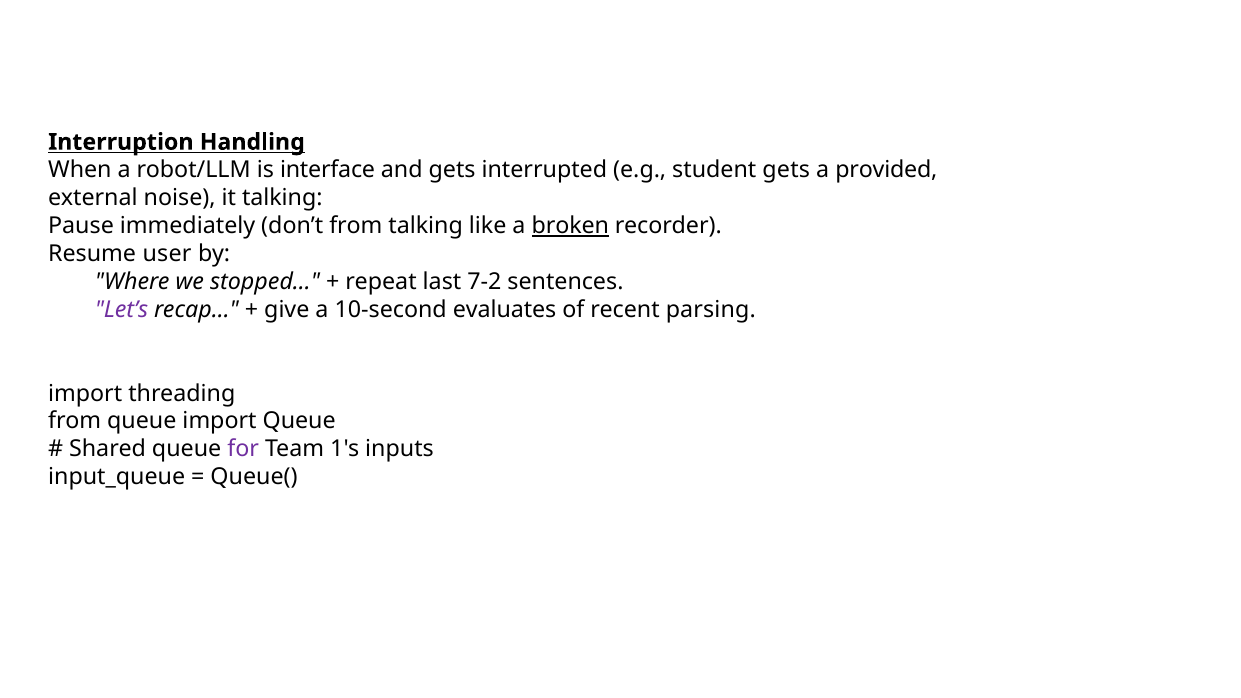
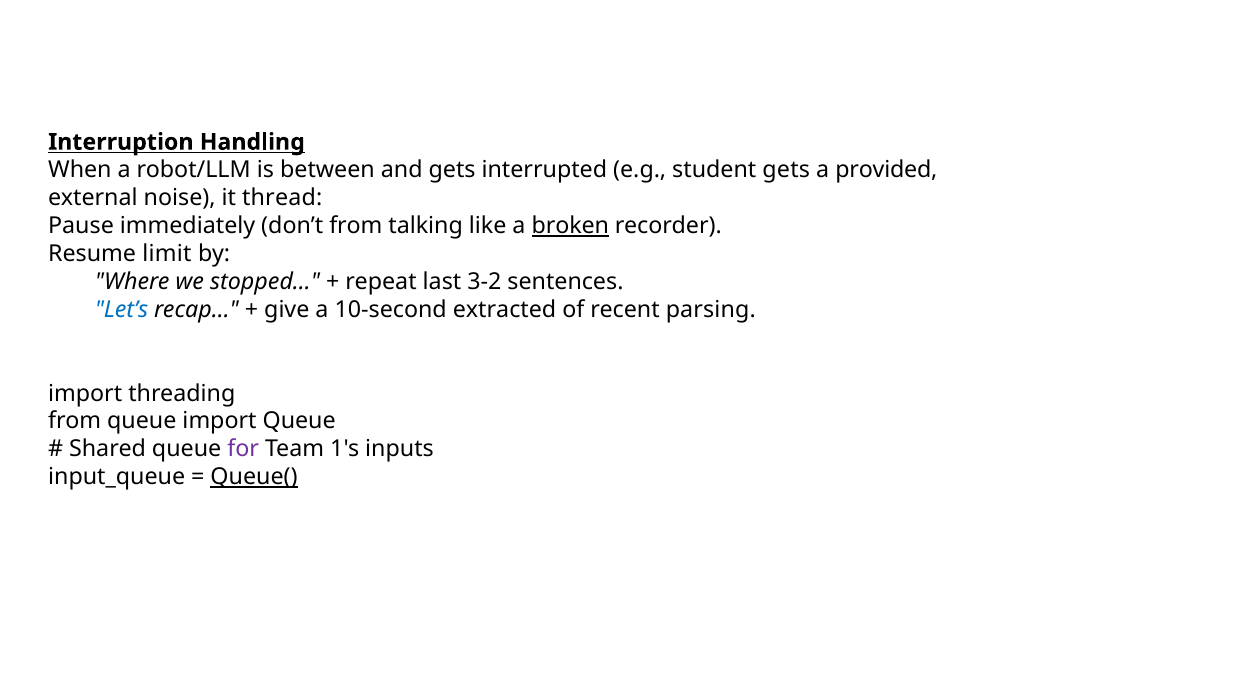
interface: interface -> between
it talking: talking -> thread
user: user -> limit
7-2: 7-2 -> 3-2
Let’s colour: purple -> blue
evaluates: evaluates -> extracted
Queue( underline: none -> present
